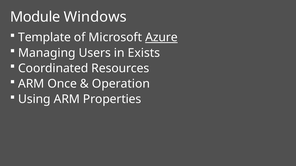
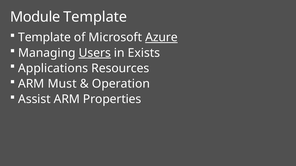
Module Windows: Windows -> Template
Users underline: none -> present
Coordinated: Coordinated -> Applications
Once: Once -> Must
Using: Using -> Assist
